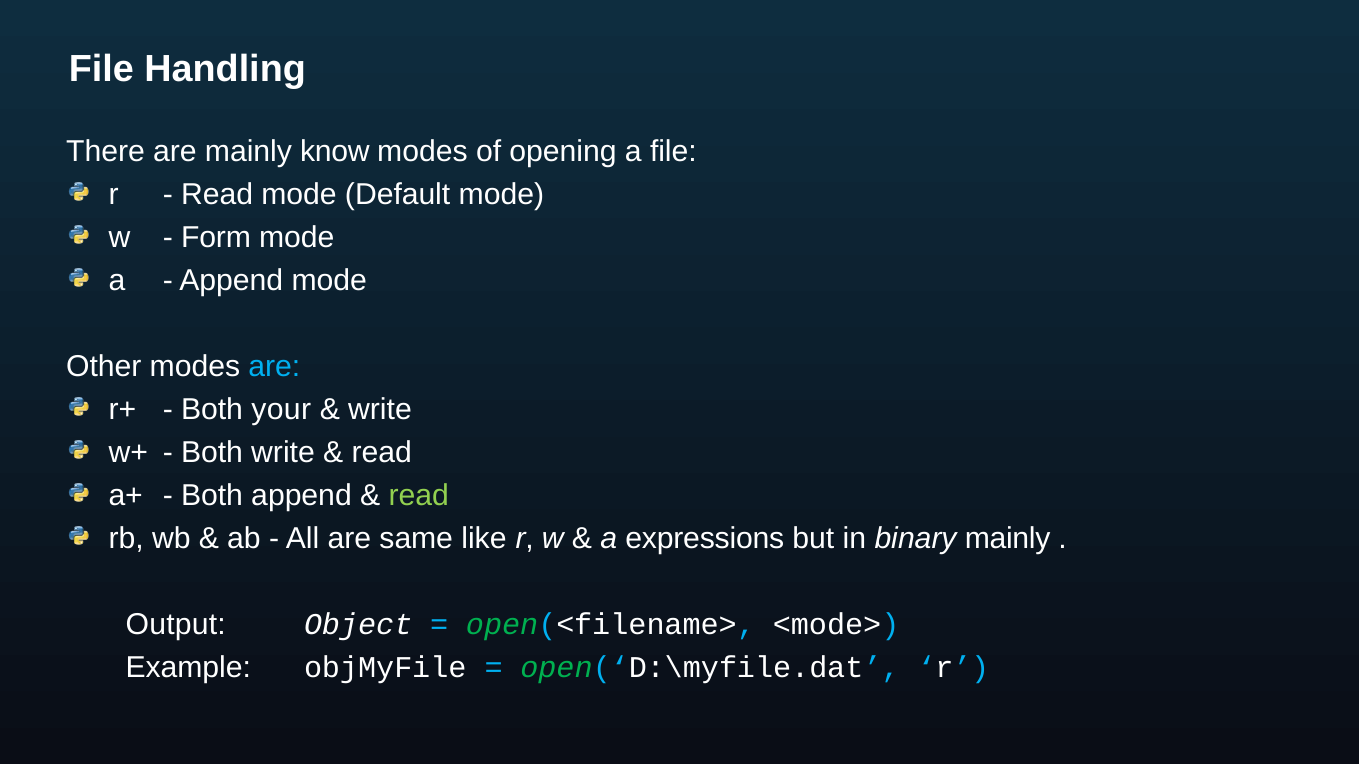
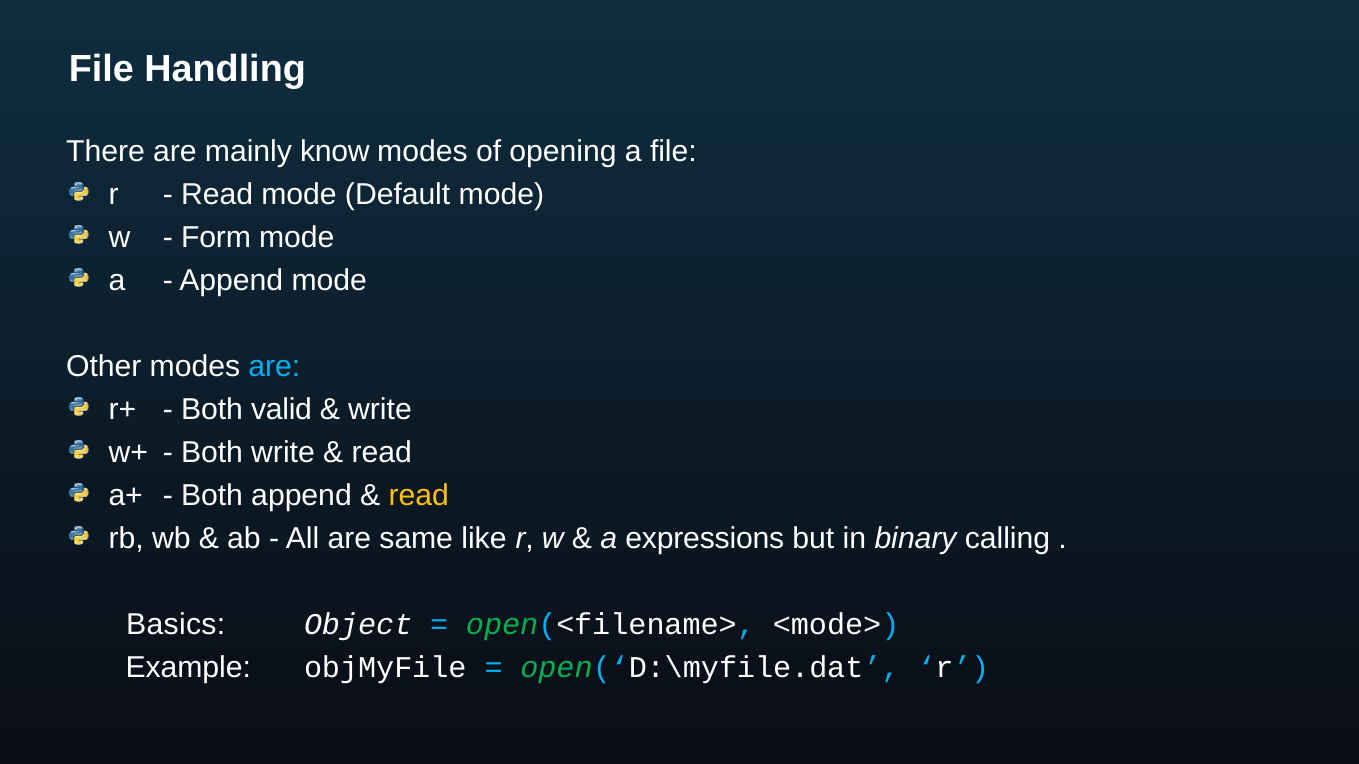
your: your -> valid
read at (419, 495) colour: light green -> yellow
binary mainly: mainly -> calling
Output: Output -> Basics
